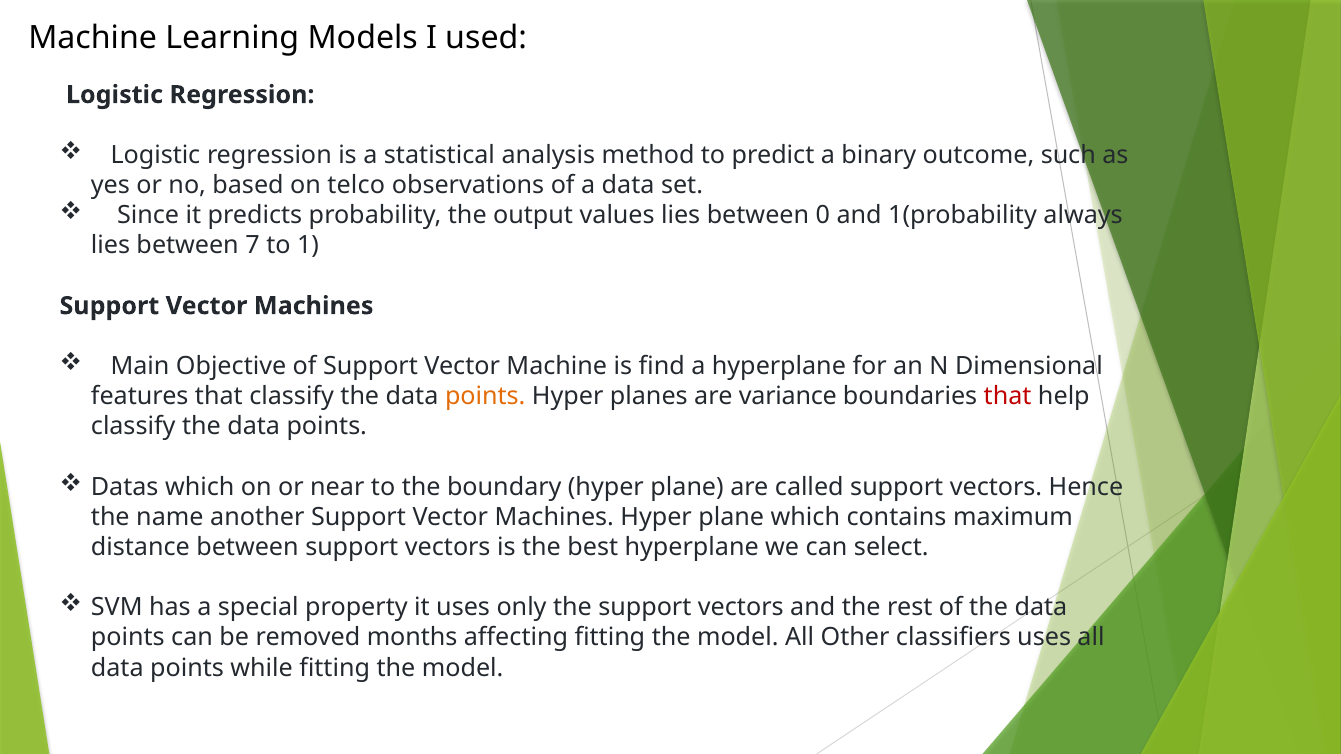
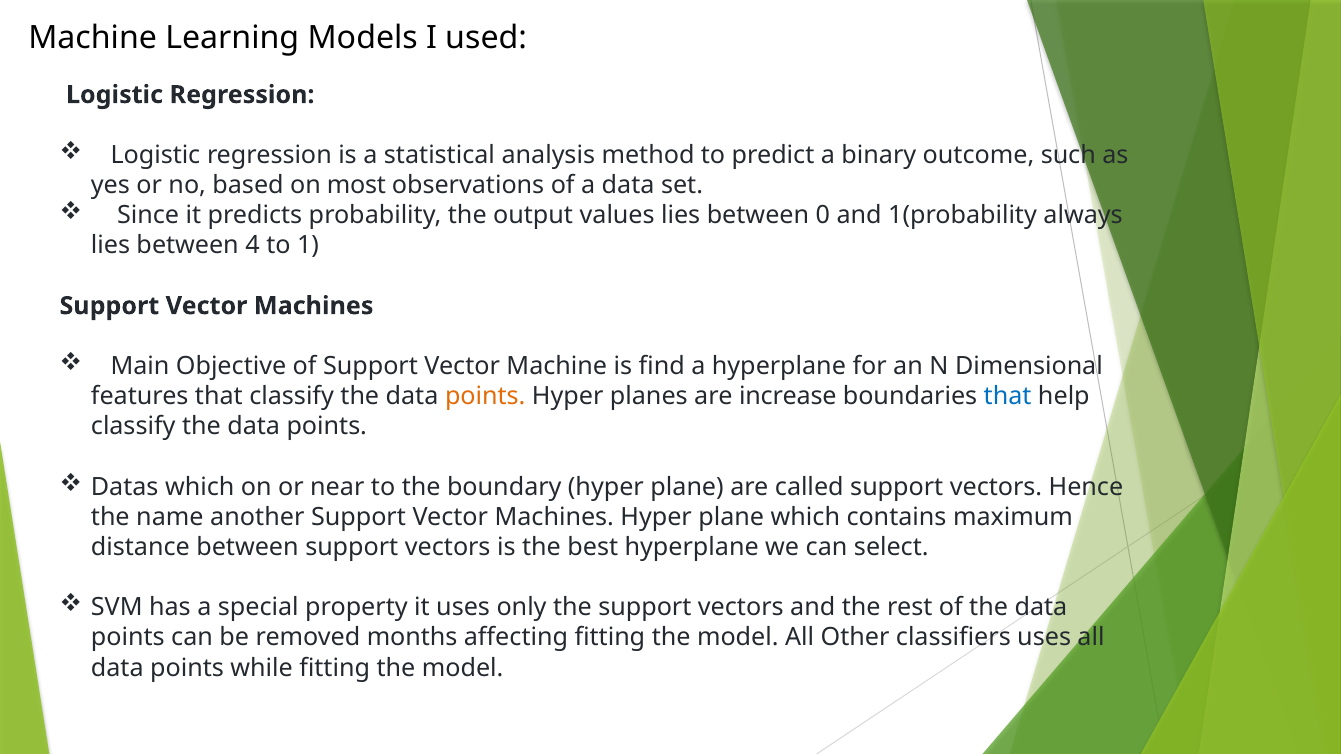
telco: telco -> most
7: 7 -> 4
variance: variance -> increase
that at (1008, 397) colour: red -> blue
